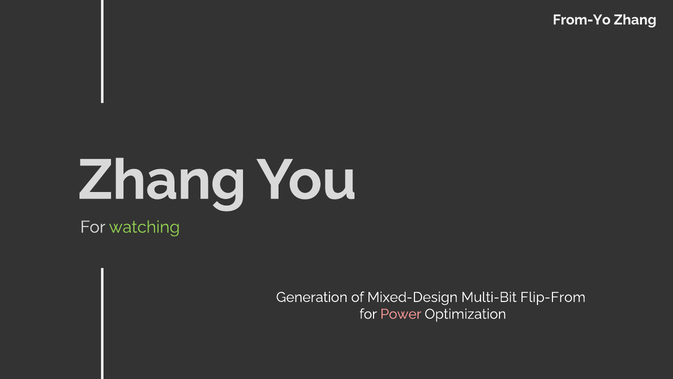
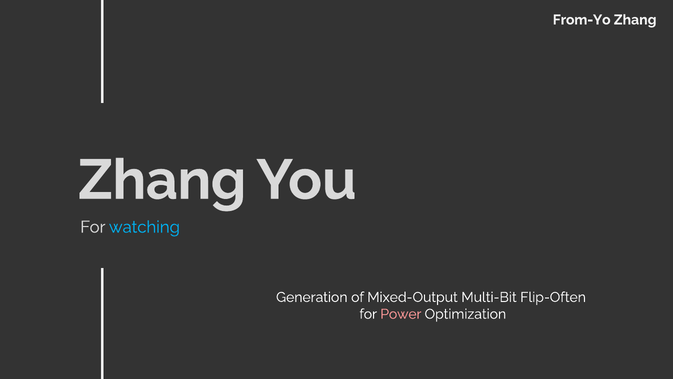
watching colour: light green -> light blue
Mixed-Design: Mixed-Design -> Mixed-Output
Flip-From: Flip-From -> Flip-Often
